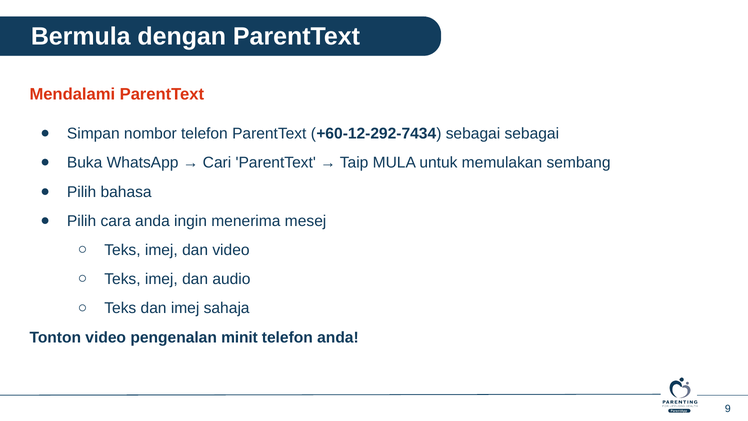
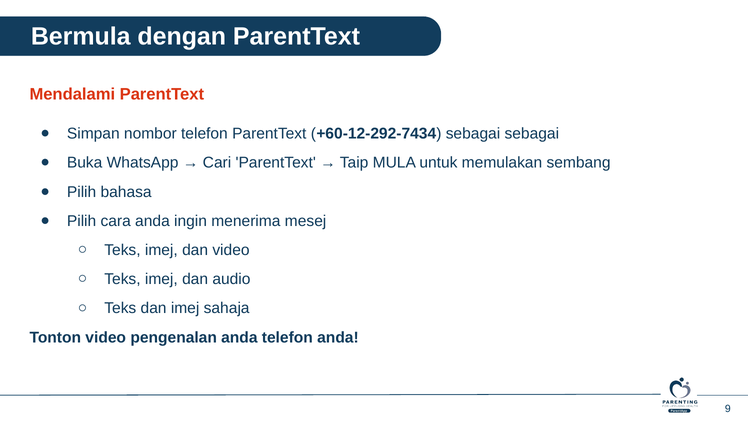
pengenalan minit: minit -> anda
